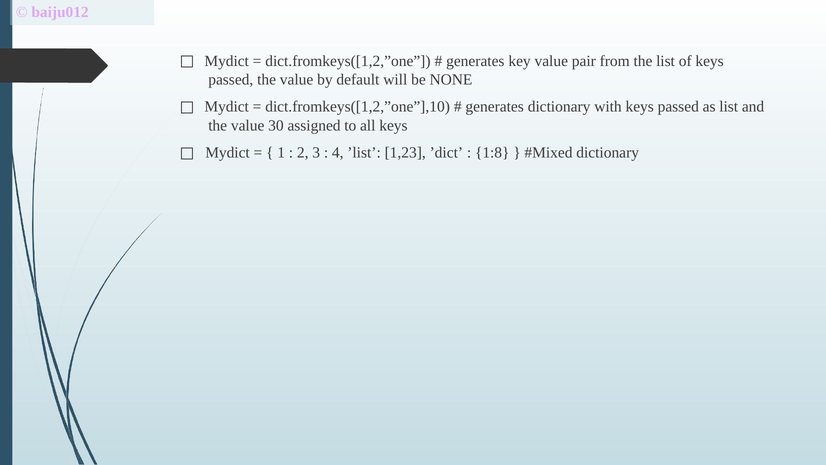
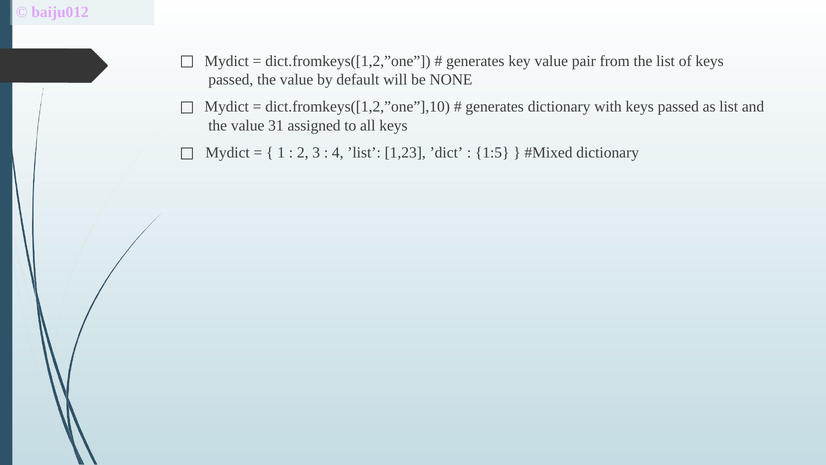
30: 30 -> 31
1:8: 1:8 -> 1:5
